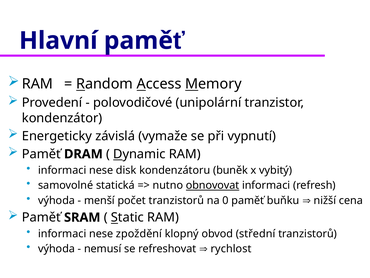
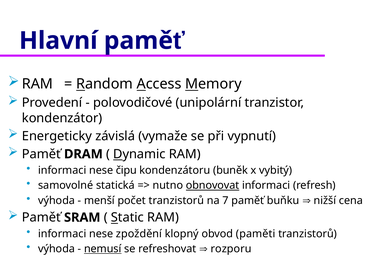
disk: disk -> čipu
0: 0 -> 7
střední: střední -> paměti
nemusí underline: none -> present
rychlost: rychlost -> rozporu
